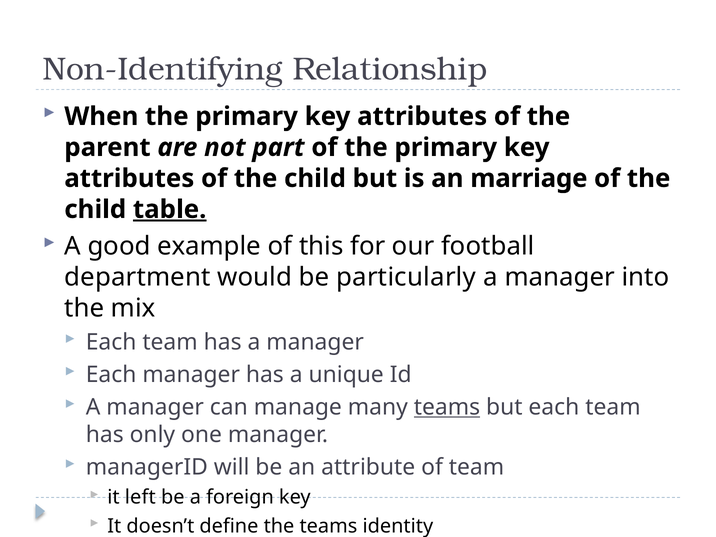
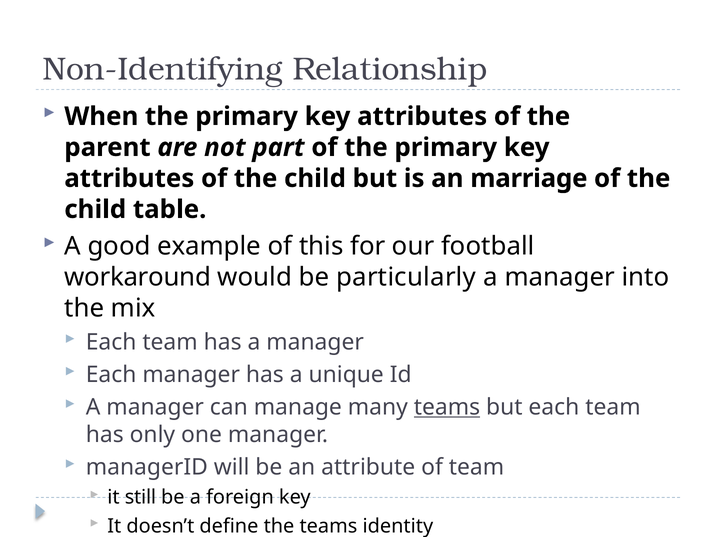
table underline: present -> none
department: department -> workaround
left: left -> still
